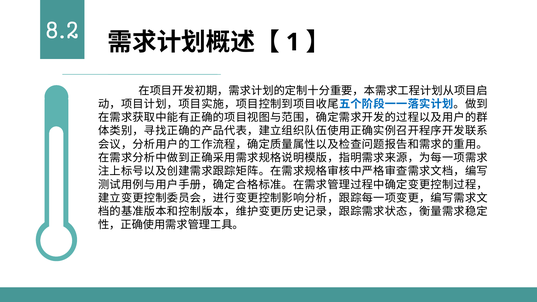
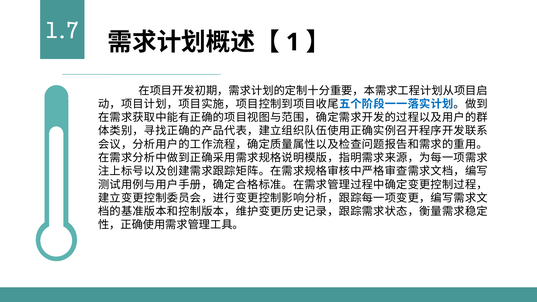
8.2: 8.2 -> 1.7
